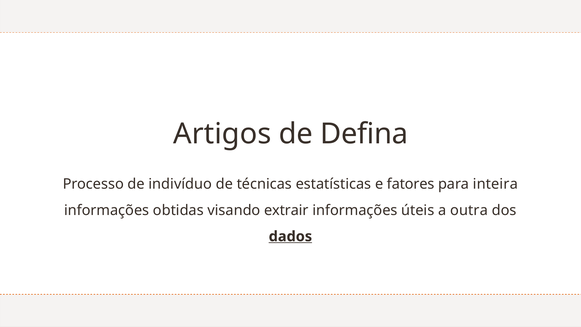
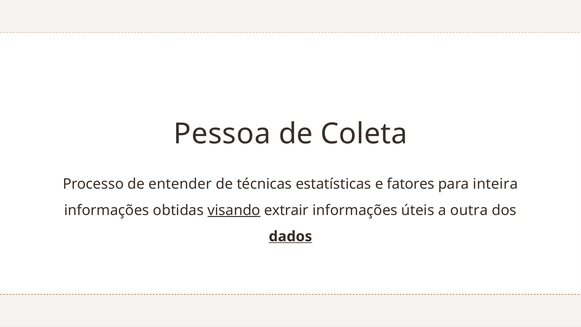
Artigos: Artigos -> Pessoa
Defina: Defina -> Coleta
indivíduo: indivíduo -> entender
visando underline: none -> present
